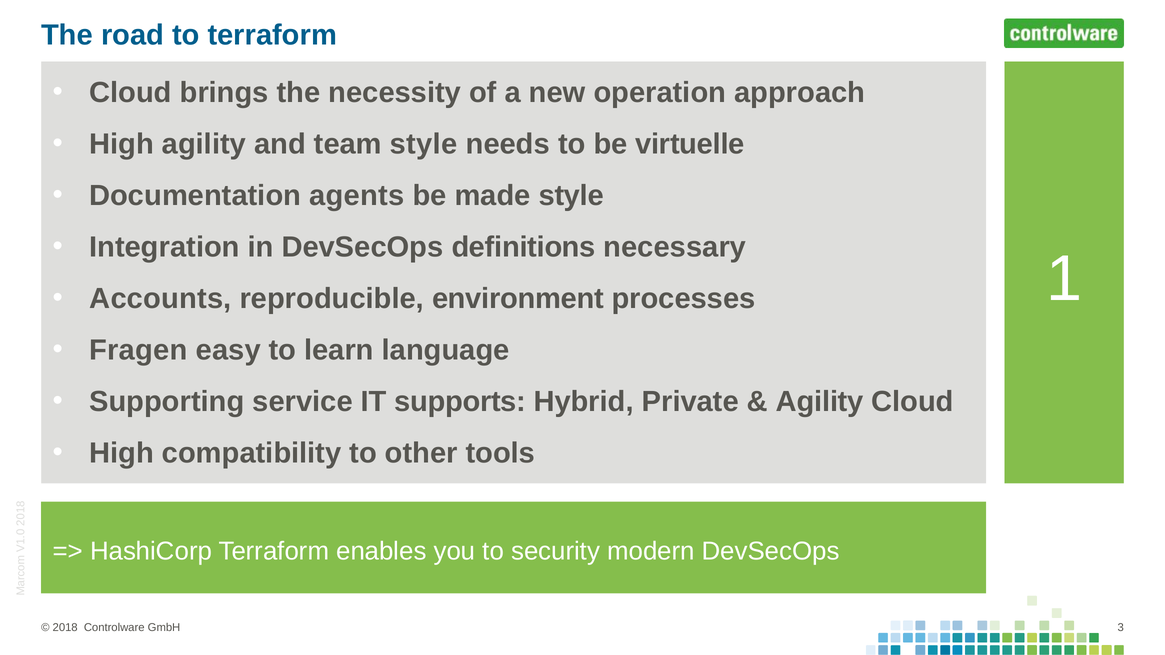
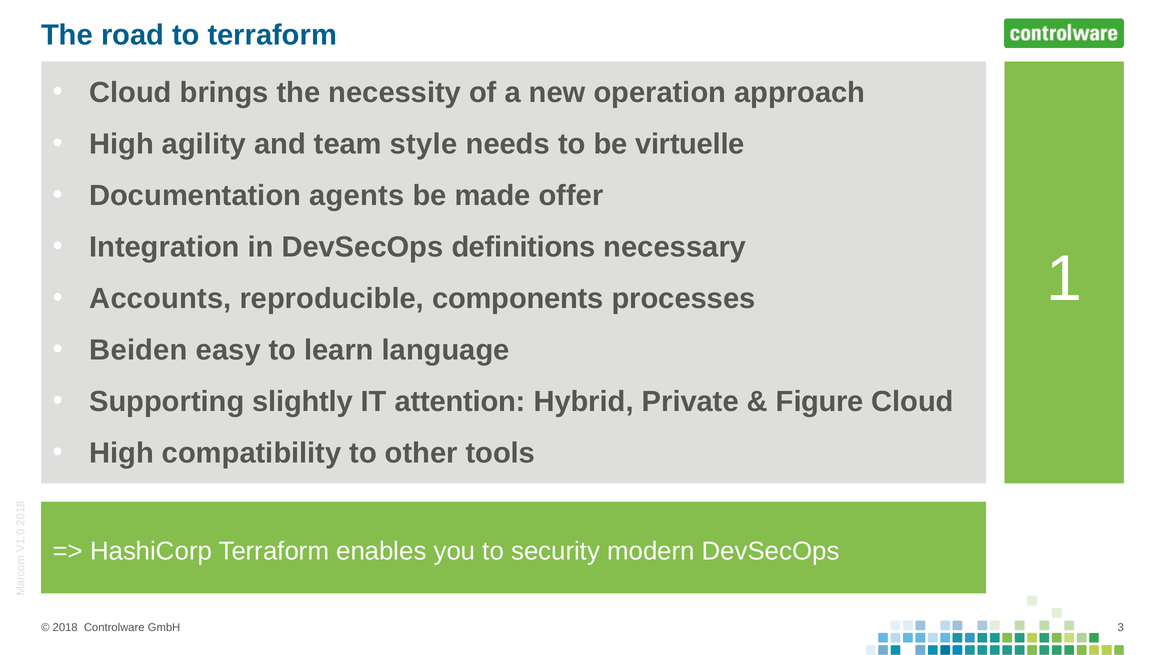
made style: style -> offer
environment: environment -> components
Fragen: Fragen -> Beiden
service: service -> slightly
supports: supports -> attention
Agility at (820, 402): Agility -> Figure
